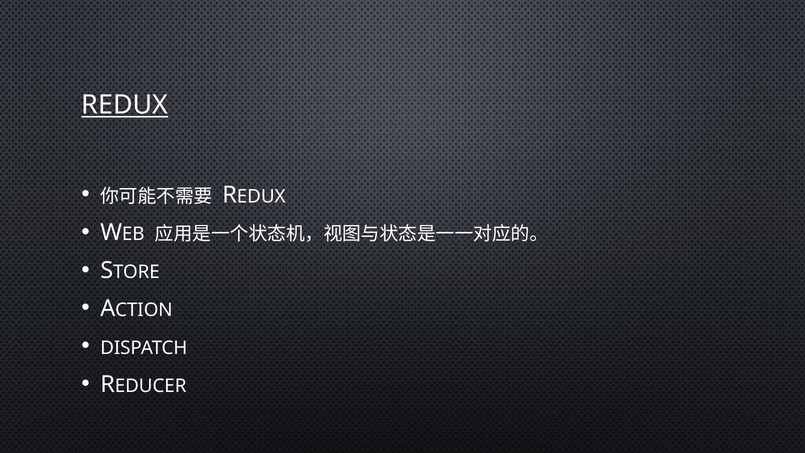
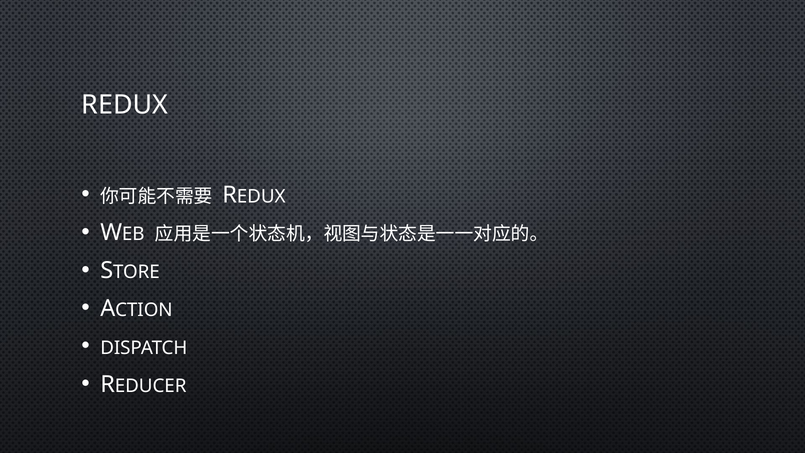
REDUX underline: present -> none
